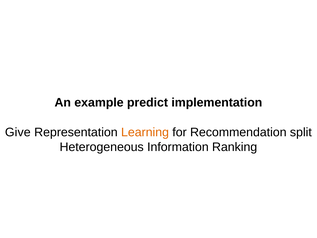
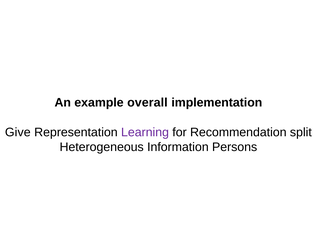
predict: predict -> overall
Learning colour: orange -> purple
Ranking: Ranking -> Persons
